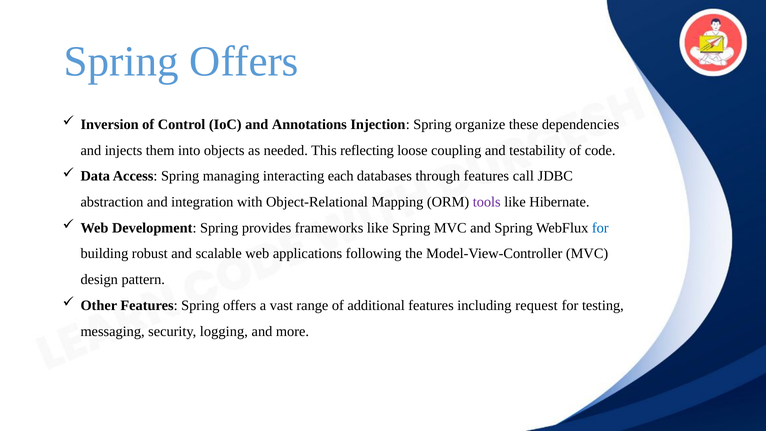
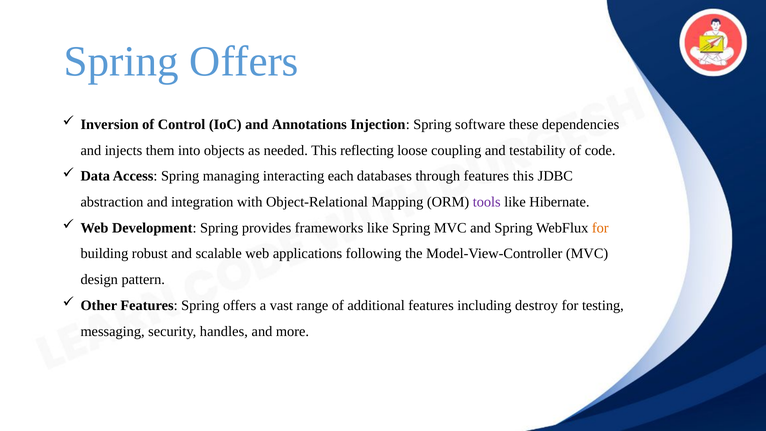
organize: organize -> software
features call: call -> this
for at (600, 228) colour: blue -> orange
request: request -> destroy
logging: logging -> handles
